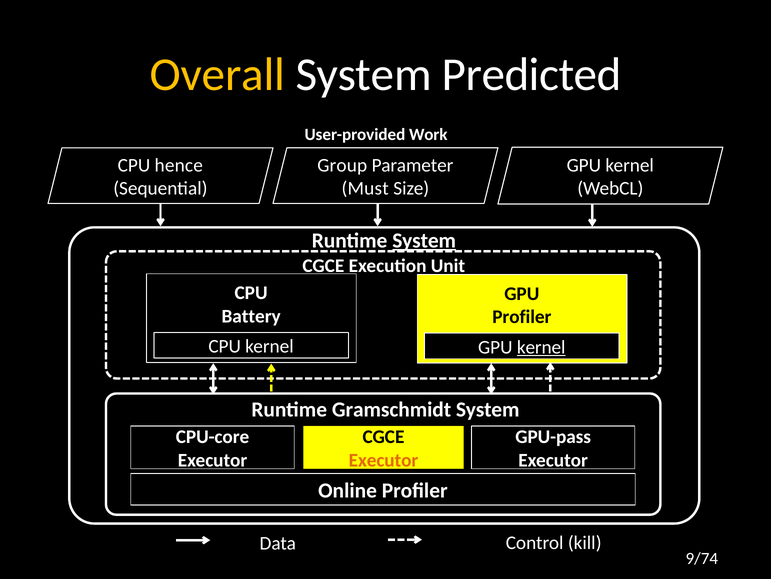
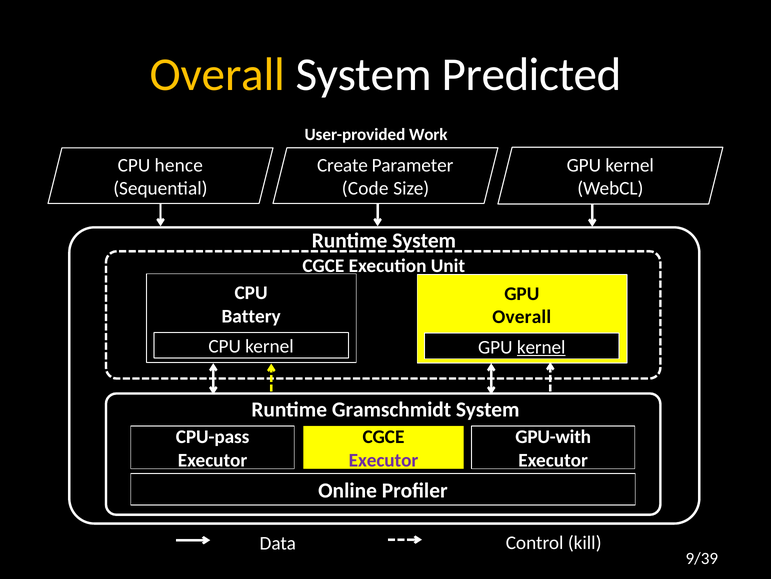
Group: Group -> Create
Must: Must -> Code
System at (424, 240) underline: present -> none
Profiler at (522, 316): Profiler -> Overall
CPU-core: CPU-core -> CPU-pass
GPU-pass: GPU-pass -> GPU-with
Executor at (384, 460) colour: orange -> purple
9/74: 9/74 -> 9/39
